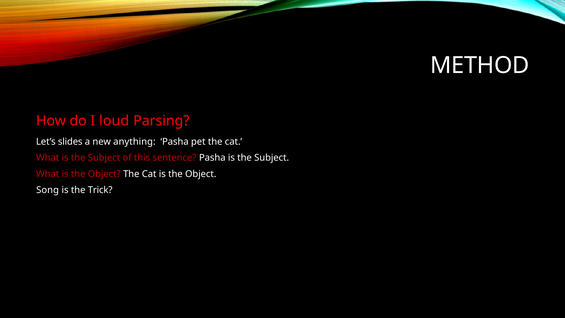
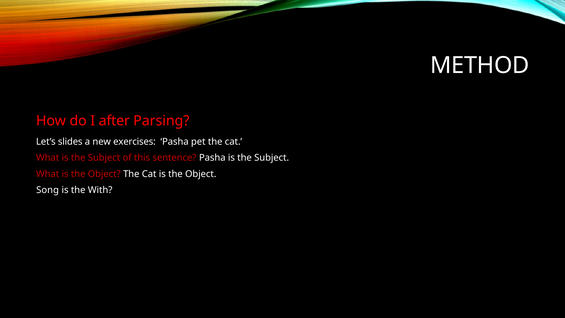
loud: loud -> after
anything: anything -> exercises
Trick: Trick -> With
